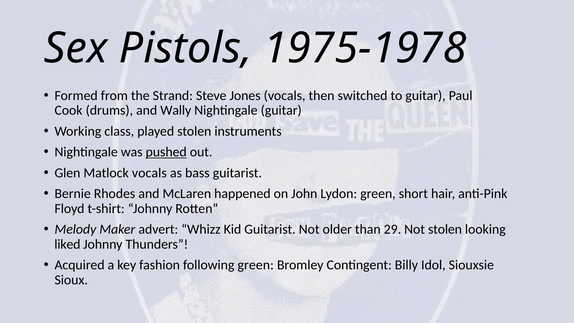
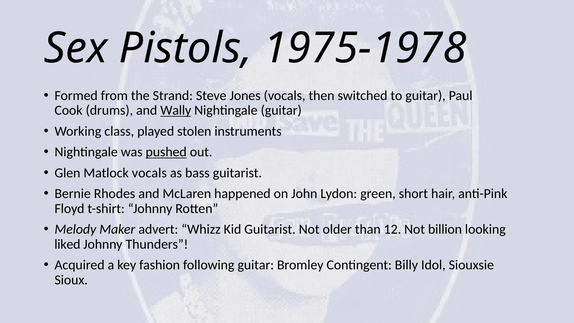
Wally underline: none -> present
29: 29 -> 12
Not stolen: stolen -> billion
following green: green -> guitar
